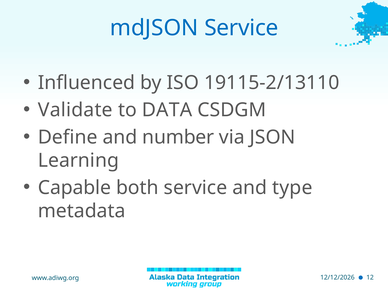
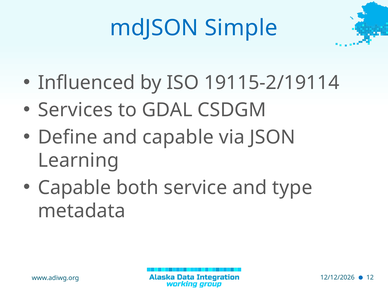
mdJSON Service: Service -> Simple
19115-2/13110: 19115-2/13110 -> 19115-2/19114
Validate: Validate -> Services
DATA: DATA -> GDAL
and number: number -> capable
